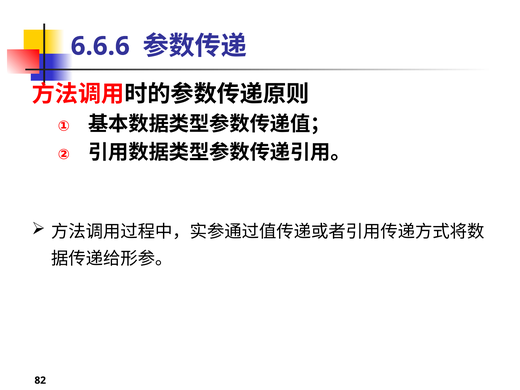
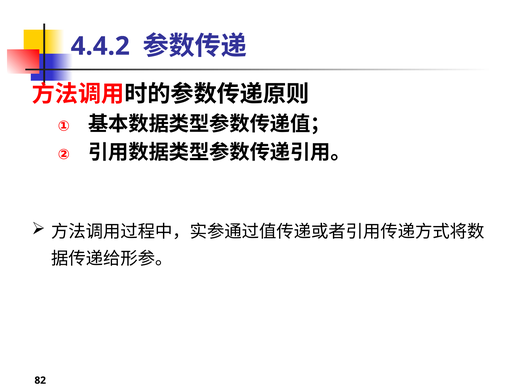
6.6.6: 6.6.6 -> 4.4.2
